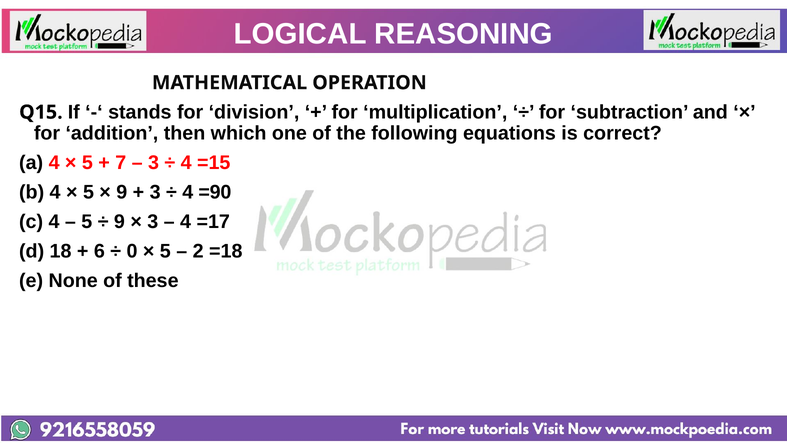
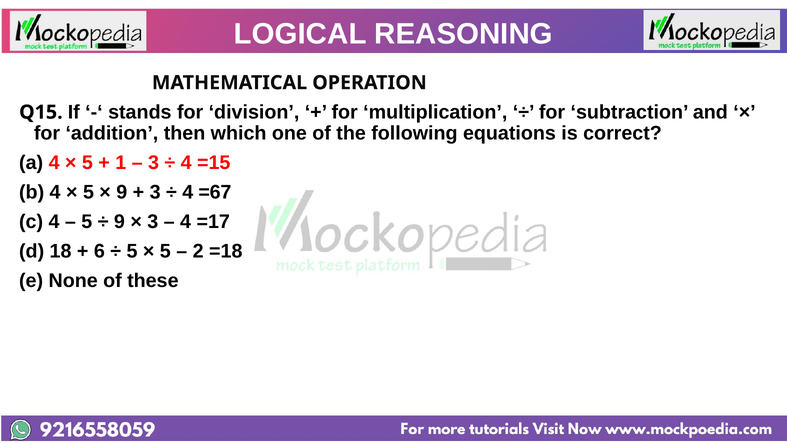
7: 7 -> 1
=90: =90 -> =67
0 at (132, 251): 0 -> 5
